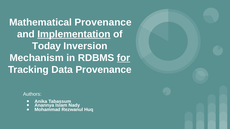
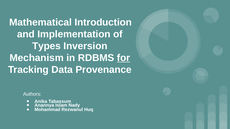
Mathematical Provenance: Provenance -> Introduction
Implementation underline: present -> none
Today: Today -> Types
